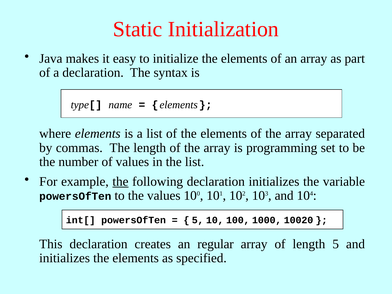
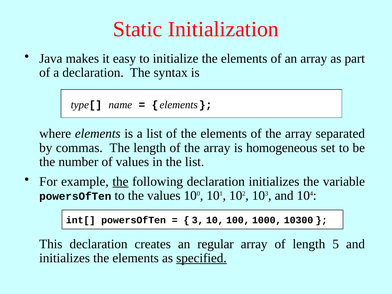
programming: programming -> homogeneous
5 at (198, 220): 5 -> 3
10020: 10020 -> 10300
specified underline: none -> present
